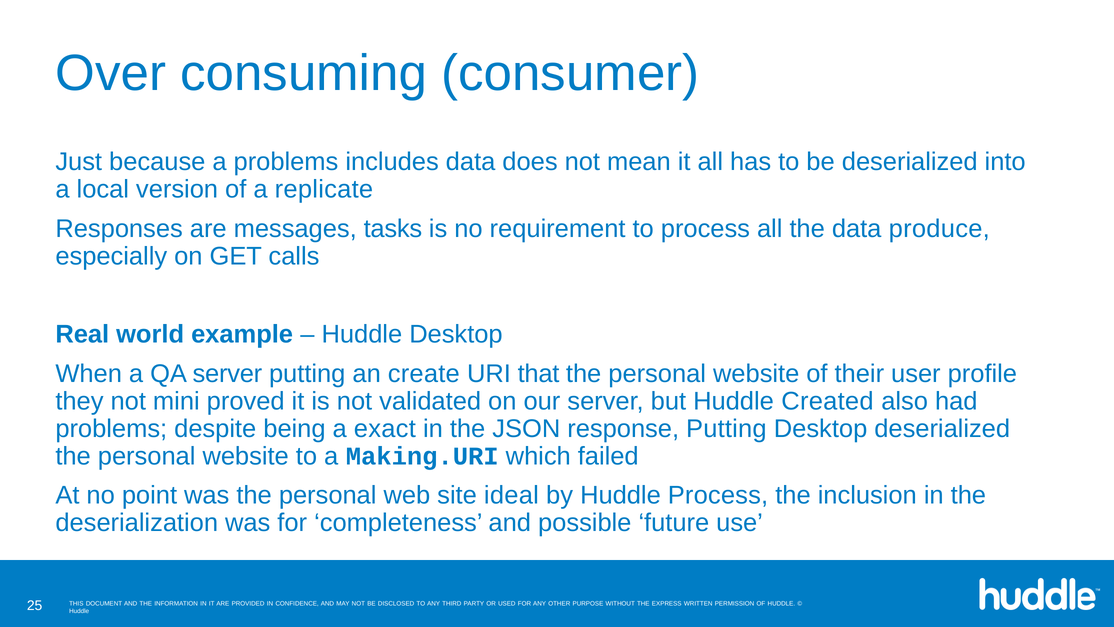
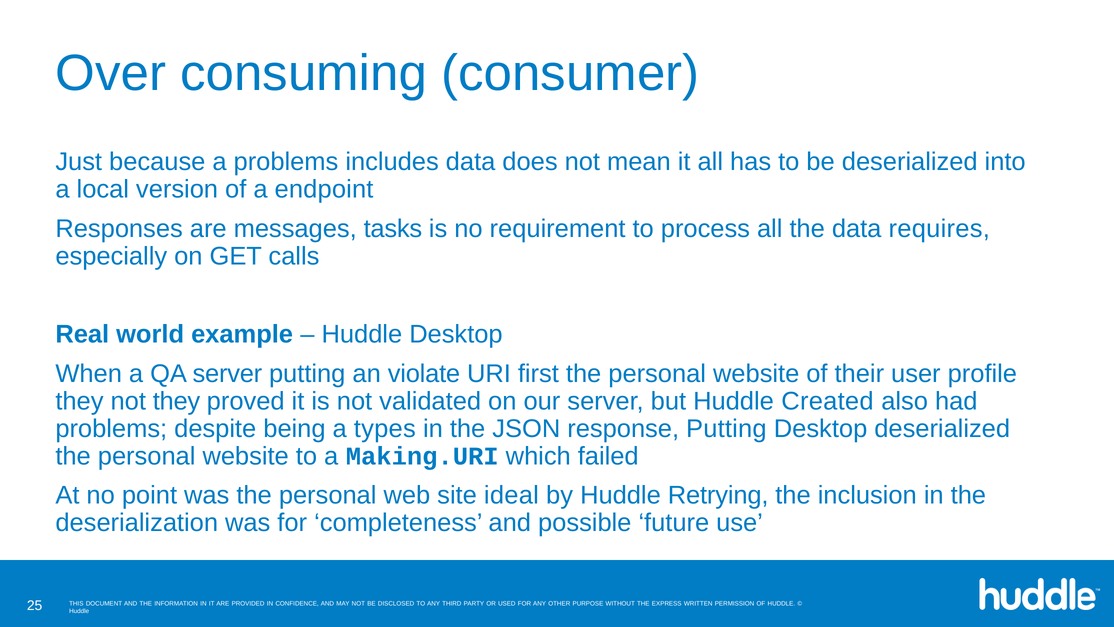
replicate: replicate -> endpoint
produce: produce -> requires
create: create -> violate
that: that -> first
not mini: mini -> they
exact: exact -> types
Huddle Process: Process -> Retrying
